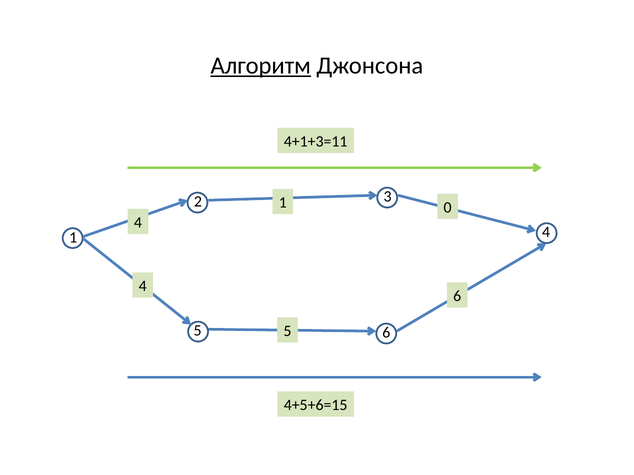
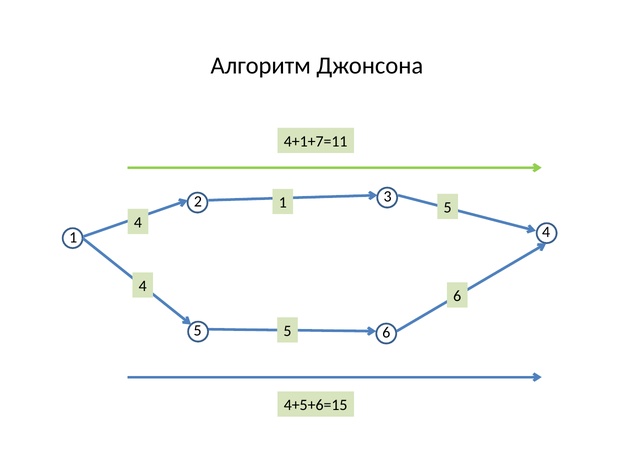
Алгоритм underline: present -> none
4+1+3=11: 4+1+3=11 -> 4+1+7=11
1 0: 0 -> 5
